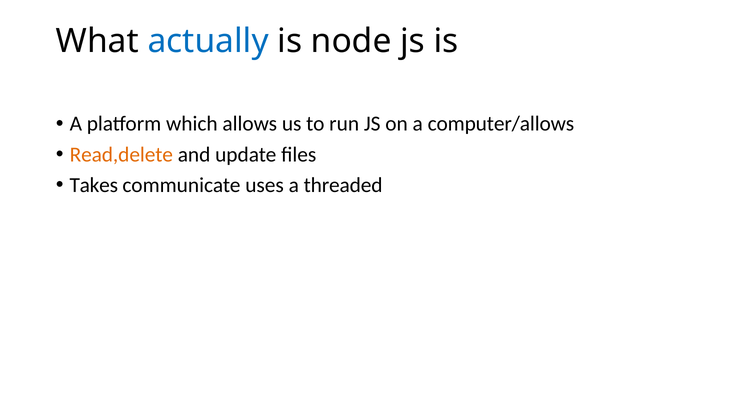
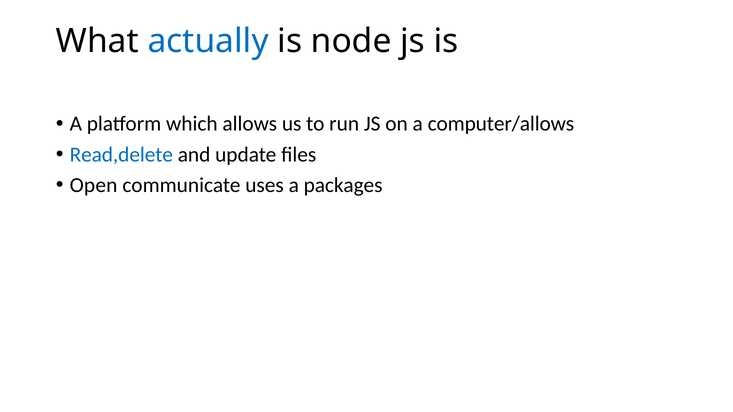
Read,delete colour: orange -> blue
Takes: Takes -> Open
threaded: threaded -> packages
